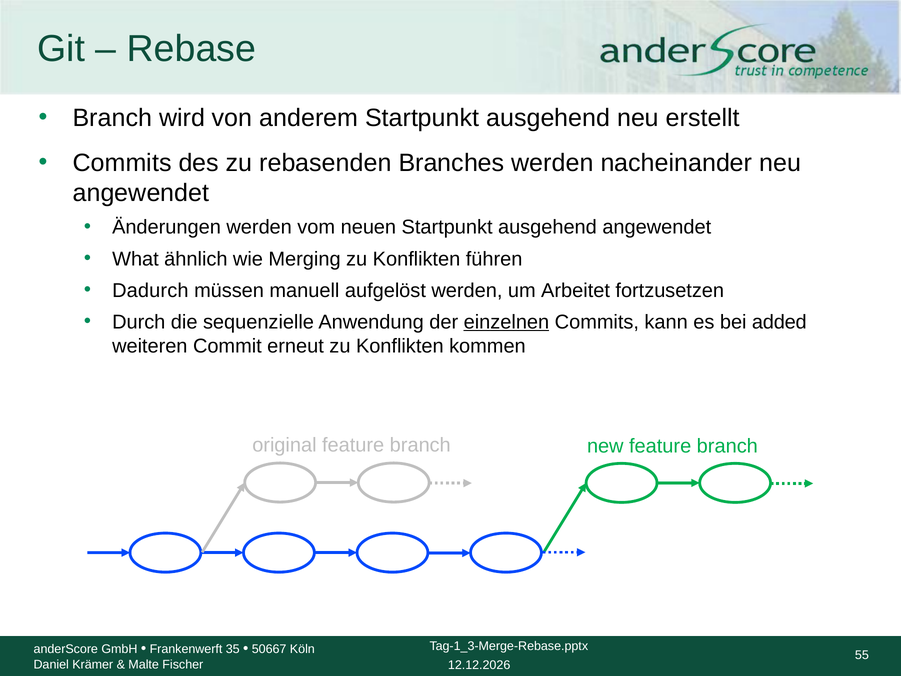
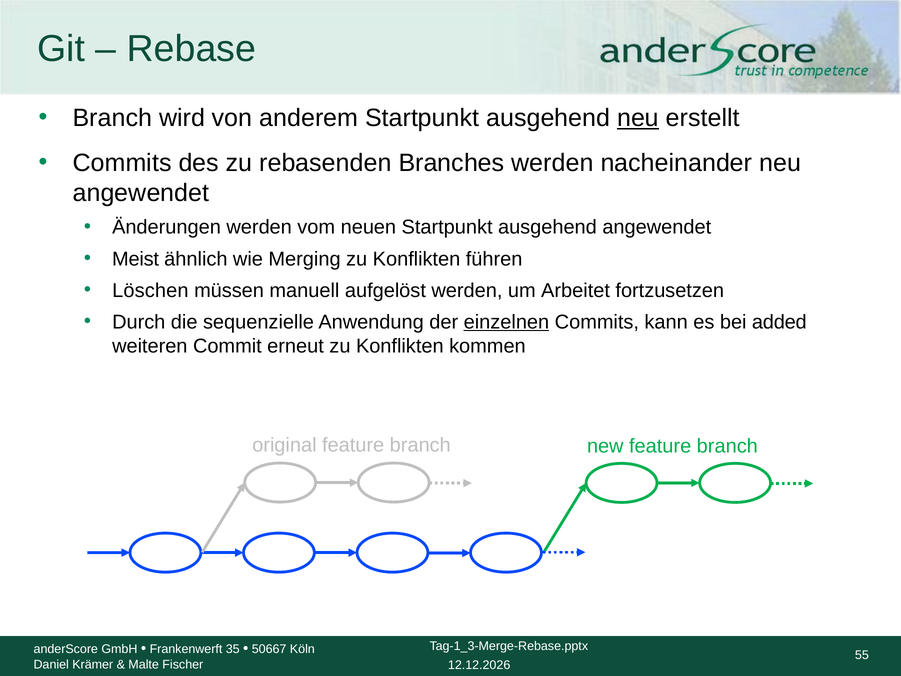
neu at (638, 118) underline: none -> present
What: What -> Meist
Dadurch: Dadurch -> Löschen
